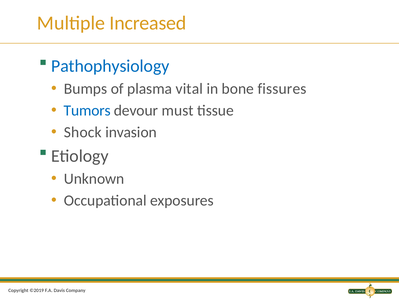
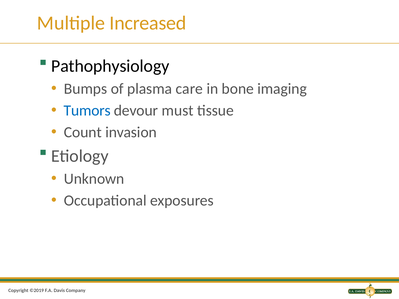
Pathophysiology colour: blue -> black
vital: vital -> care
fissures: fissures -> imaging
Shock: Shock -> Count
